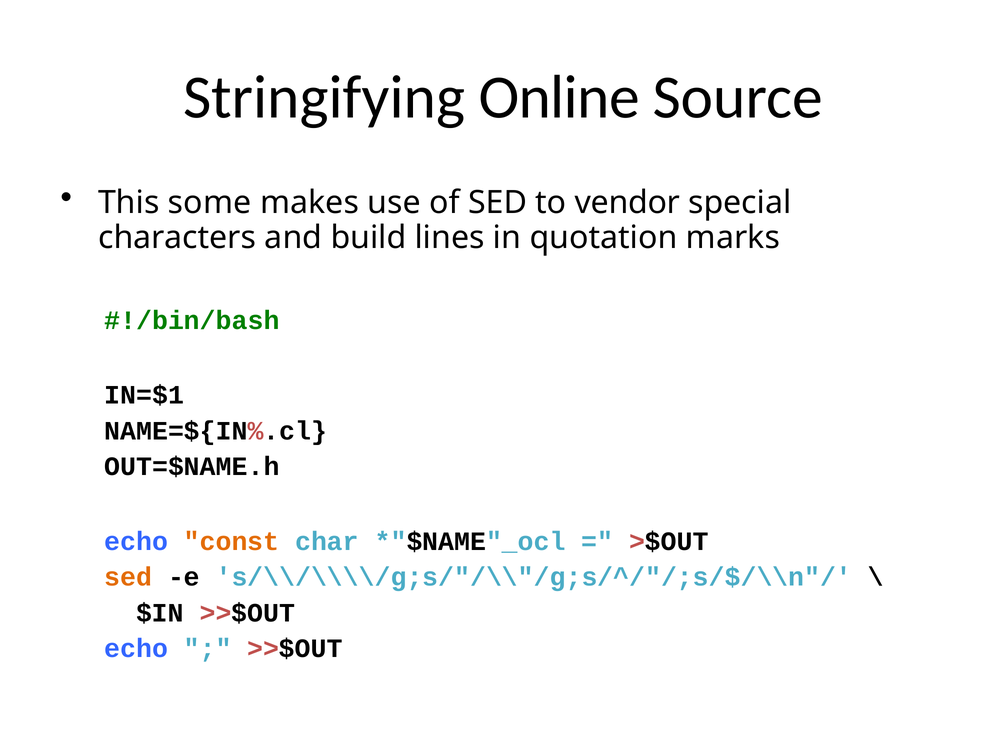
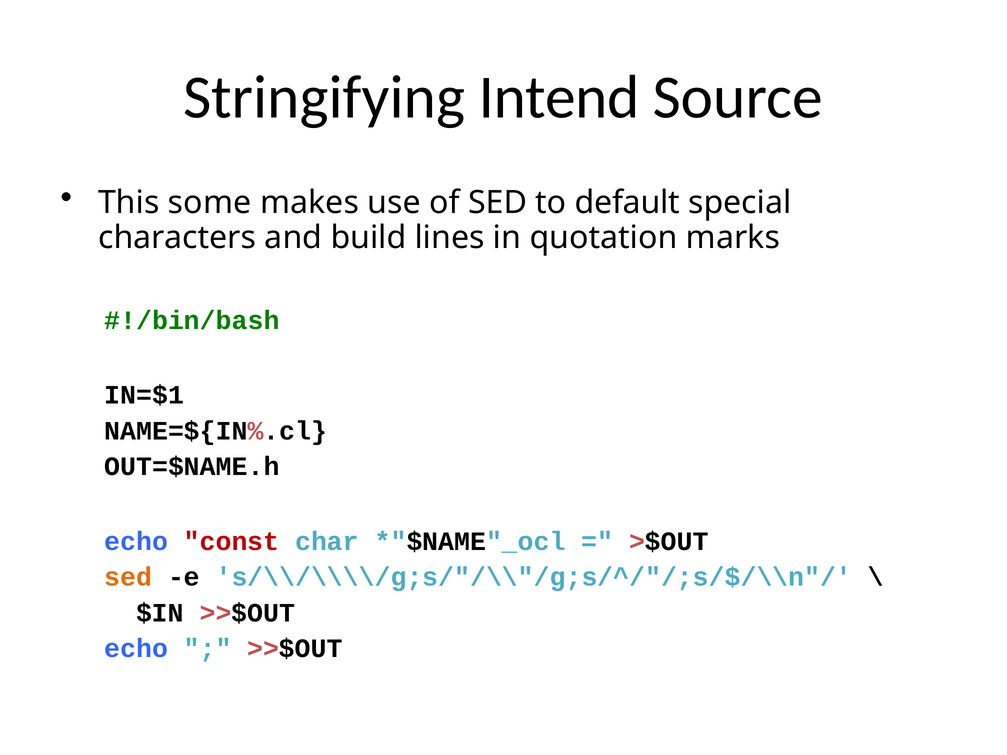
Online: Online -> Intend
vendor: vendor -> default
const colour: orange -> red
